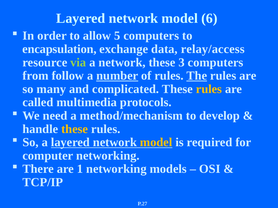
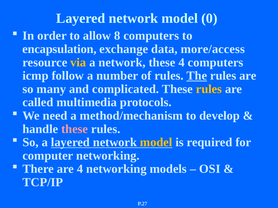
6: 6 -> 0
5: 5 -> 8
relay/access: relay/access -> more/access
via colour: light green -> yellow
these 3: 3 -> 4
from: from -> icmp
number underline: present -> none
these at (75, 129) colour: yellow -> pink
are 1: 1 -> 4
